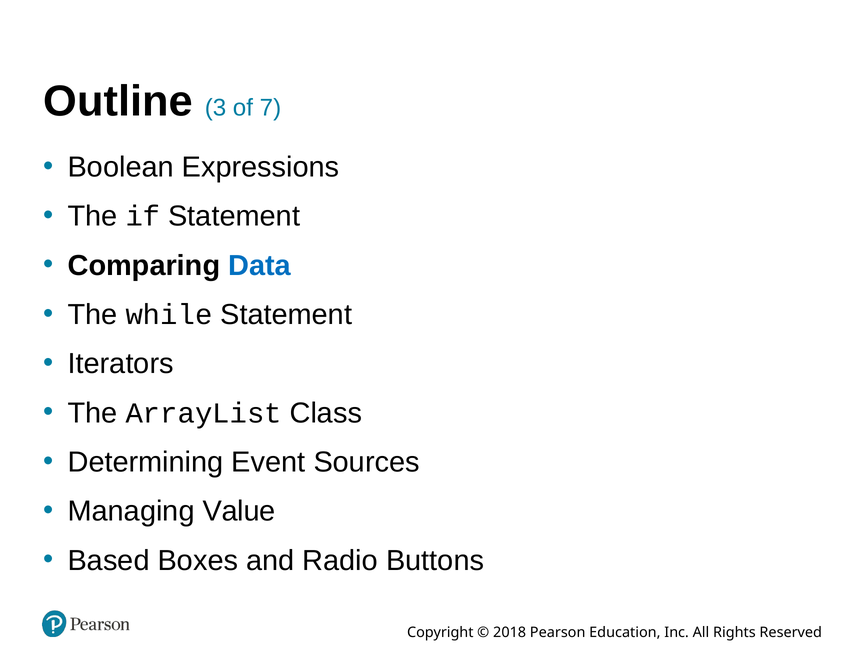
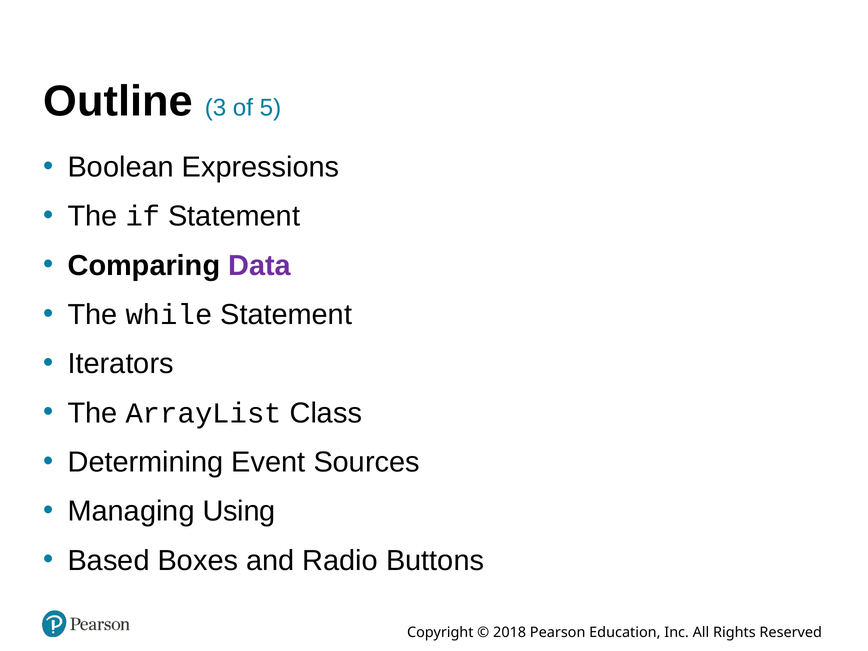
7: 7 -> 5
Data colour: blue -> purple
Value: Value -> Using
